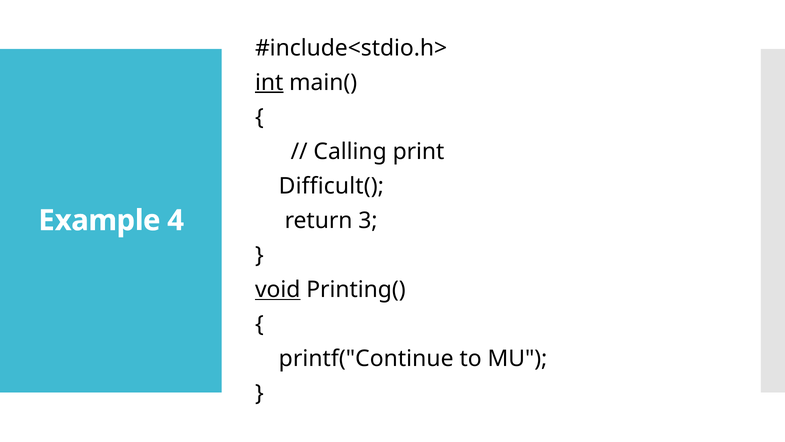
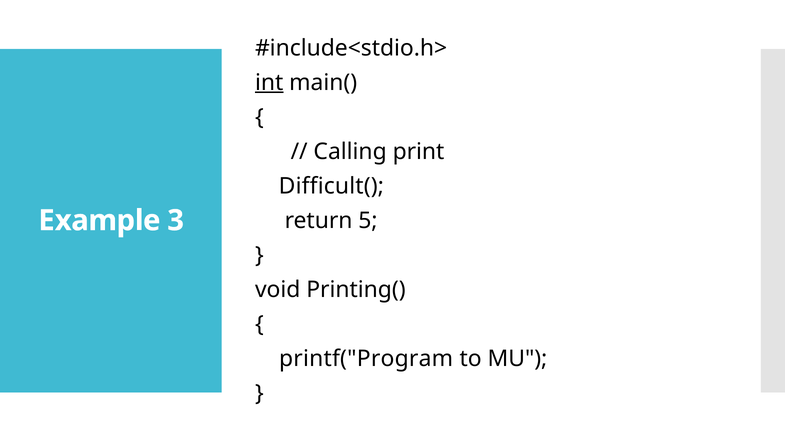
3: 3 -> 5
4: 4 -> 3
void underline: present -> none
printf("Continue: printf("Continue -> printf("Program
